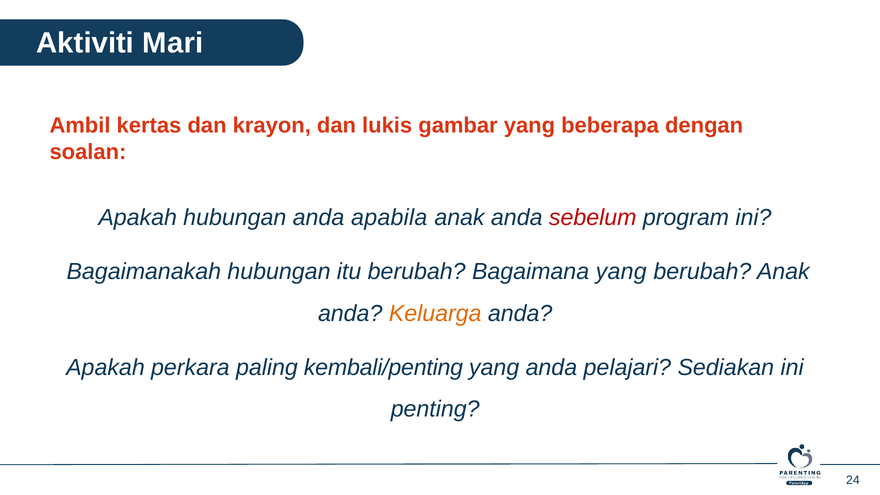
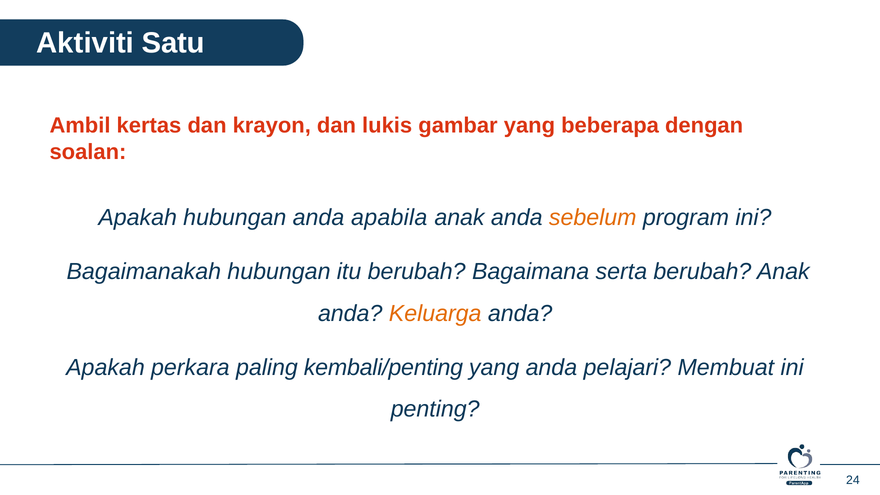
Mari: Mari -> Satu
sebelum colour: red -> orange
Bagaimana yang: yang -> serta
Sediakan: Sediakan -> Membuat
